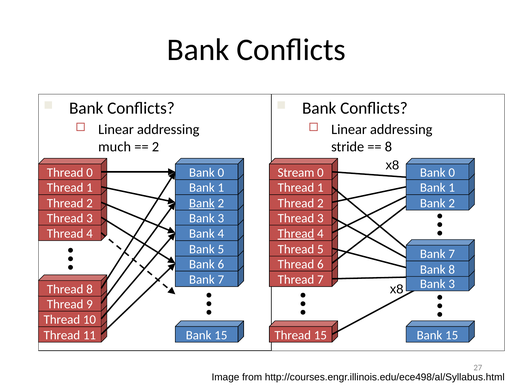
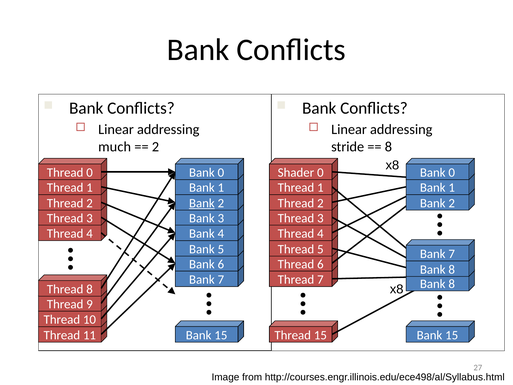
Stream: Stream -> Shader
Thread at (296, 233) underline: present -> none
3 at (452, 284): 3 -> 8
